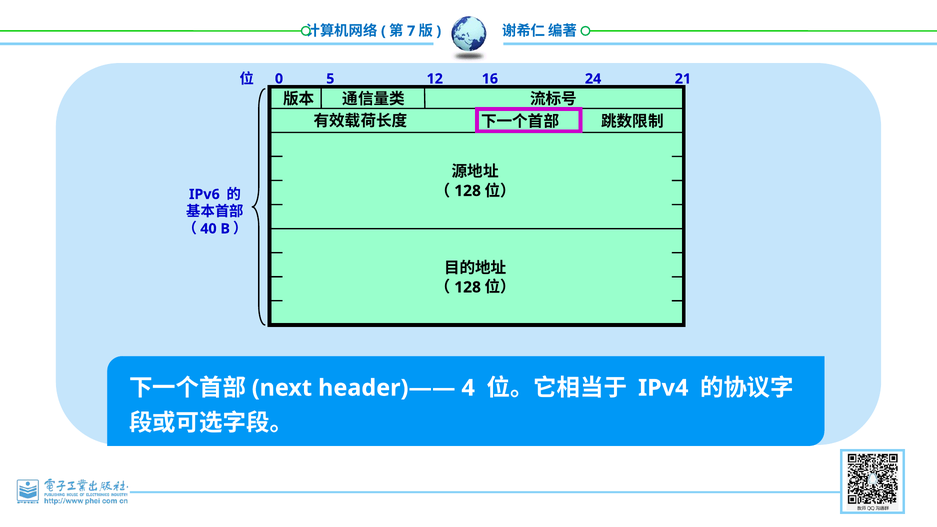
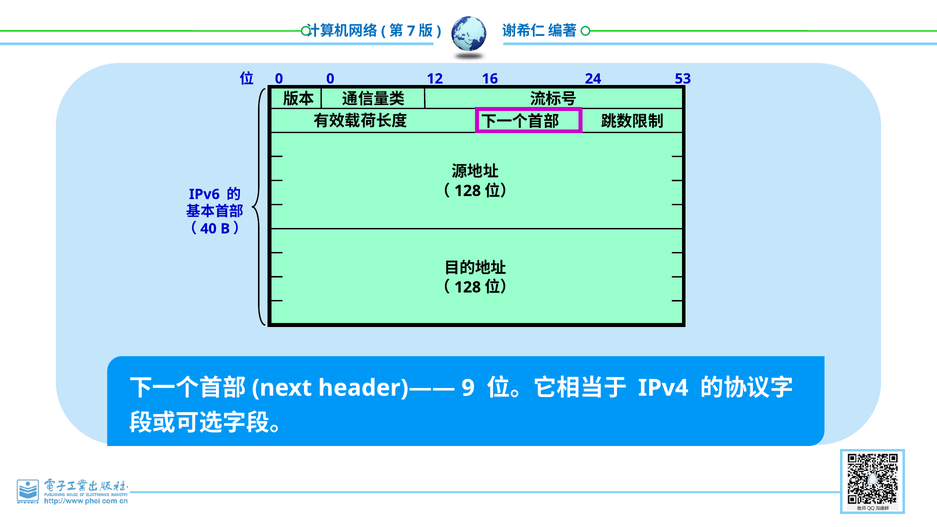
0 5: 5 -> 0
21: 21 -> 53
4: 4 -> 9
